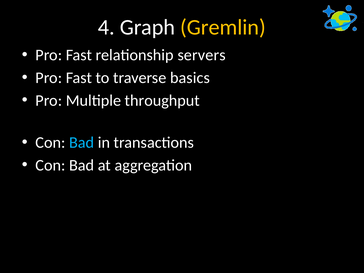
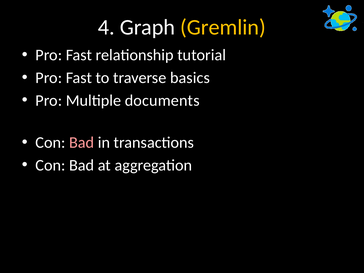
servers: servers -> tutorial
throughput: throughput -> documents
Bad at (82, 143) colour: light blue -> pink
